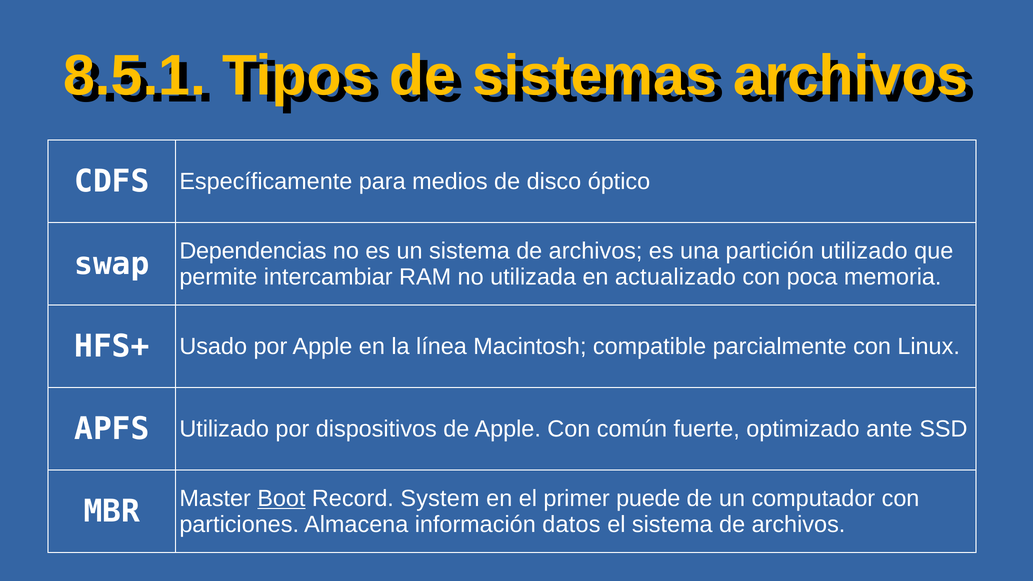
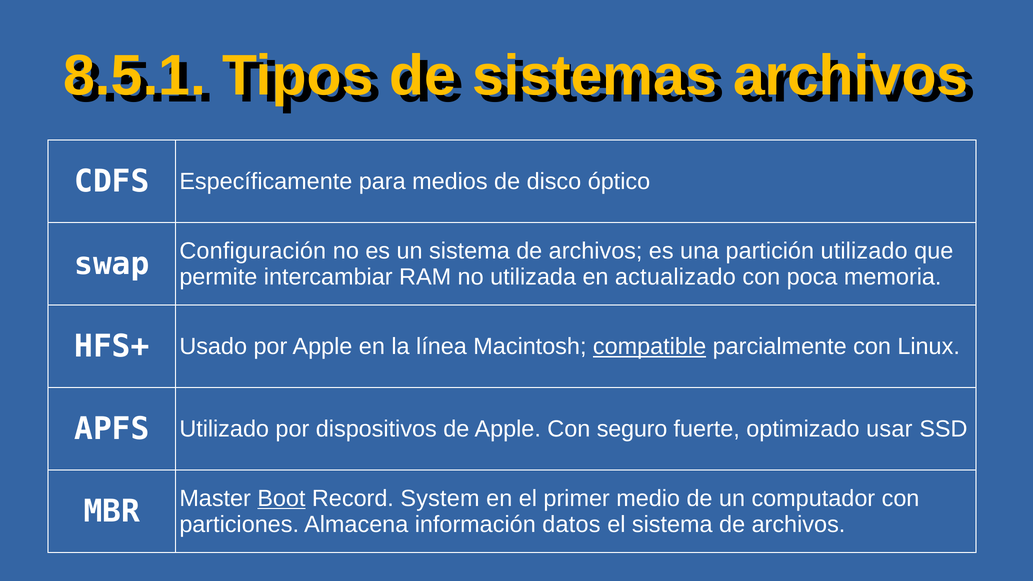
Dependencias: Dependencias -> Configuración
compatible underline: none -> present
común: común -> seguro
ante: ante -> usar
puede: puede -> medio
